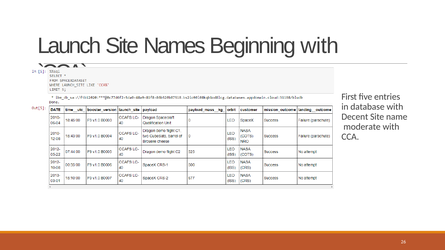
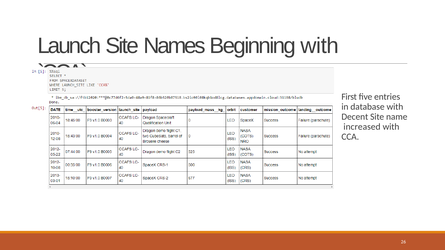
moderate: moderate -> increased
